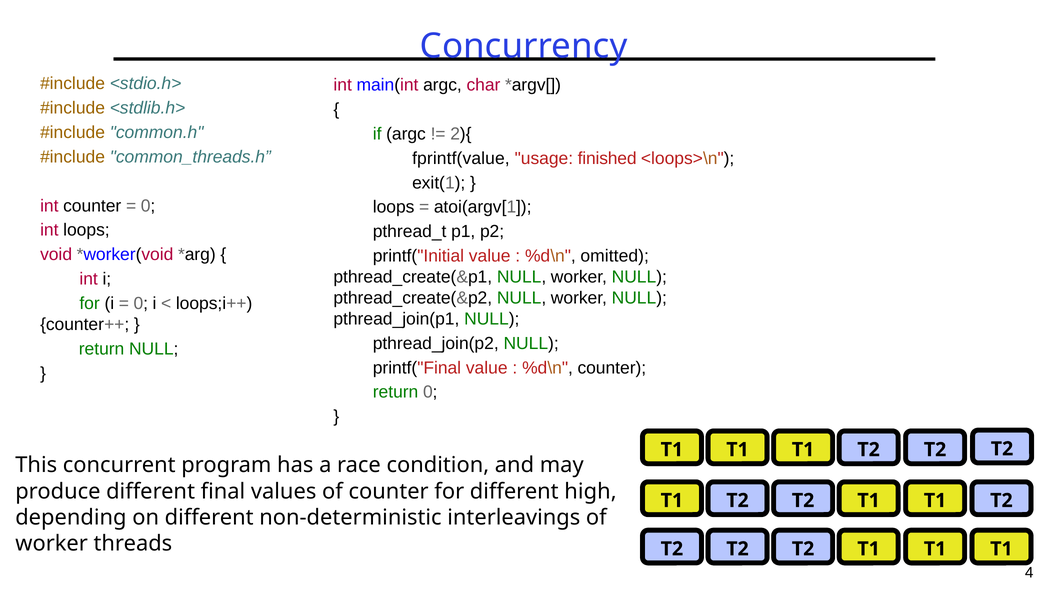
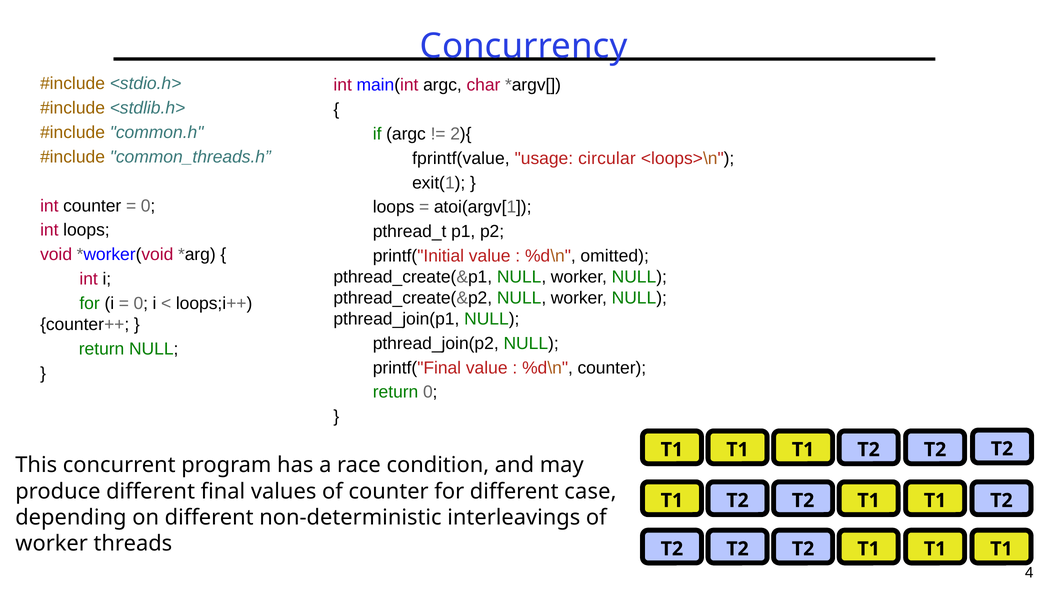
finished: finished -> circular
high: high -> case
